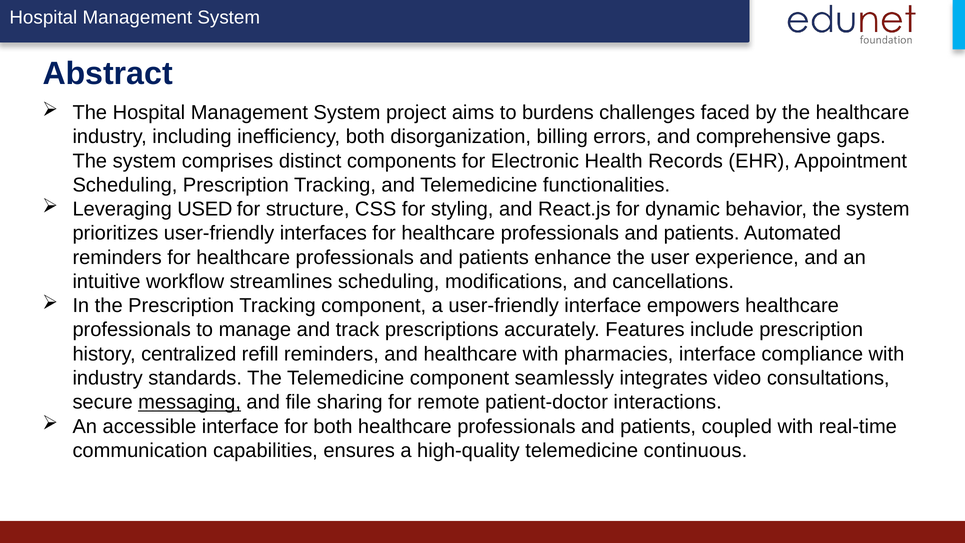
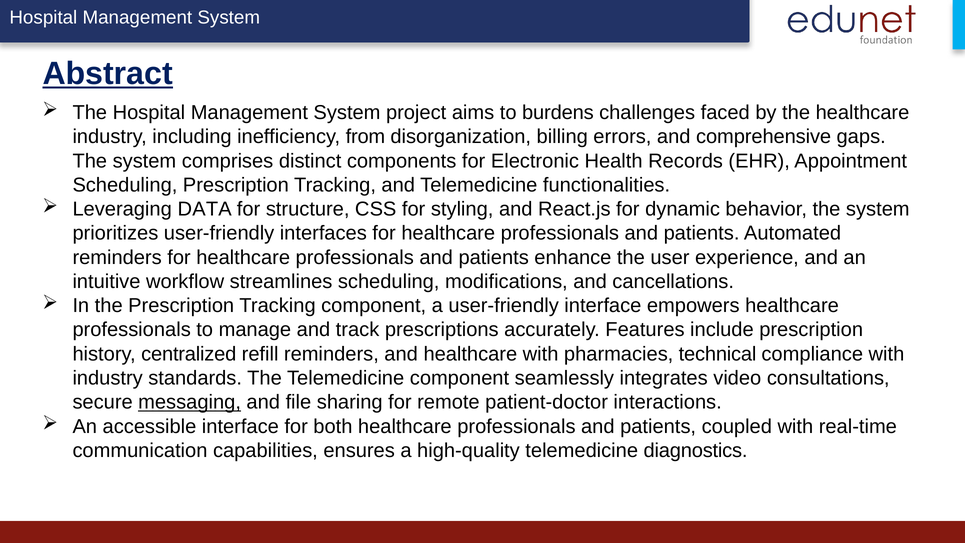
Abstract underline: none -> present
inefficiency both: both -> from
USED: USED -> DATA
pharmacies interface: interface -> technical
continuous: continuous -> diagnostics
